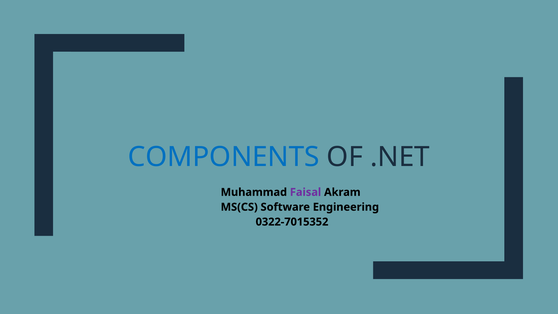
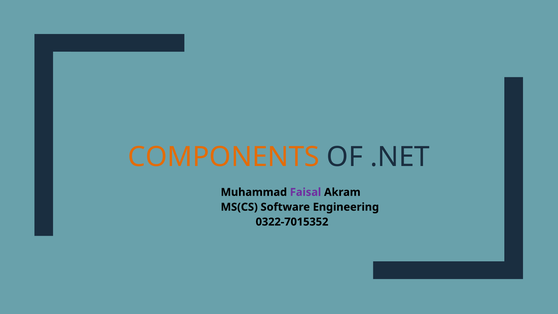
COMPONENTS colour: blue -> orange
